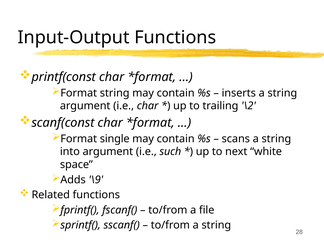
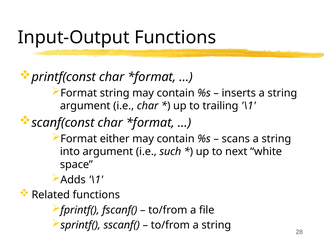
trailing \2: \2 -> \1
single: single -> either
Adds \9: \9 -> \1
